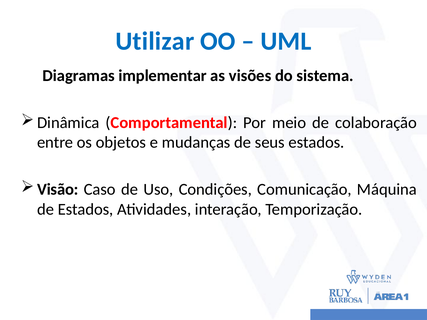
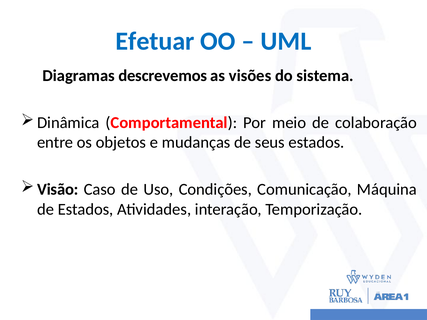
Utilizar: Utilizar -> Efetuar
implementar: implementar -> descrevemos
